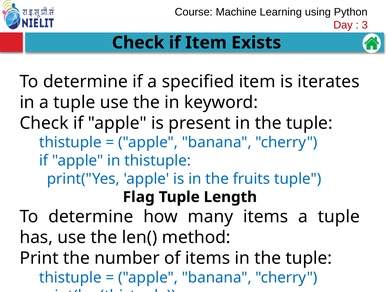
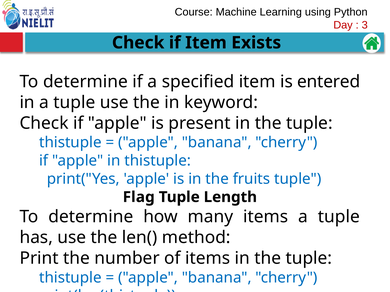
iterates: iterates -> entered
